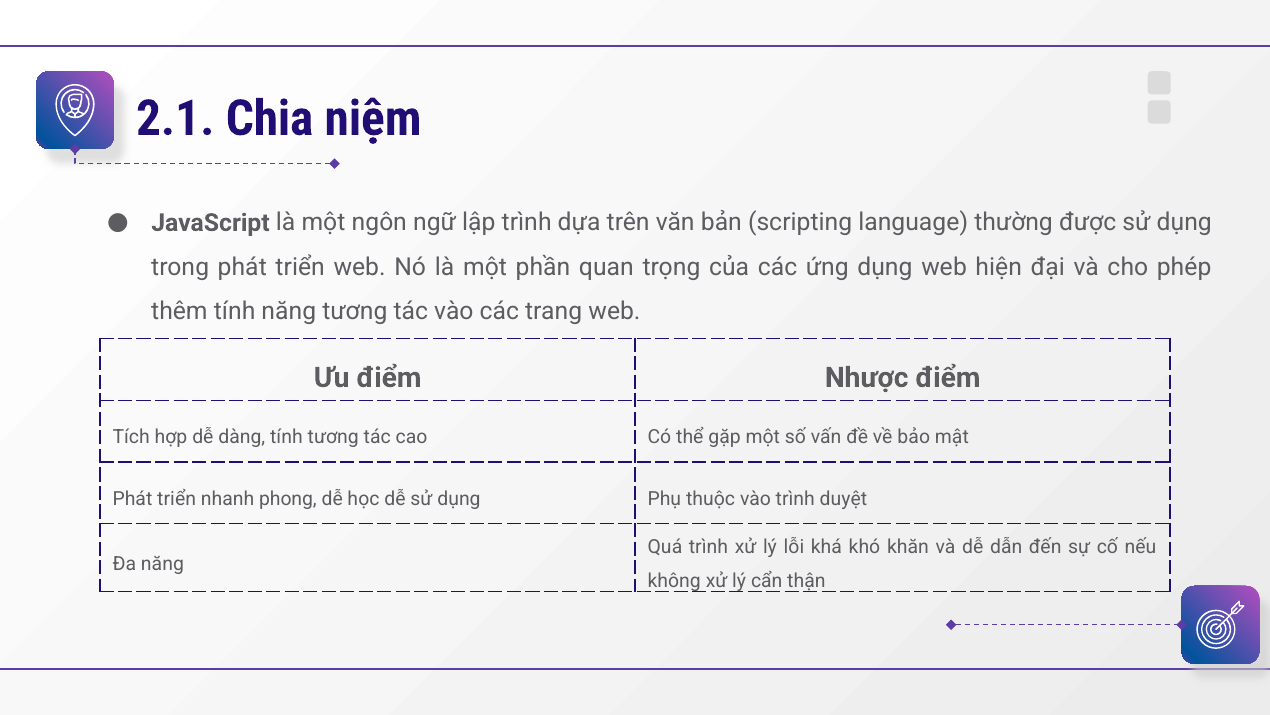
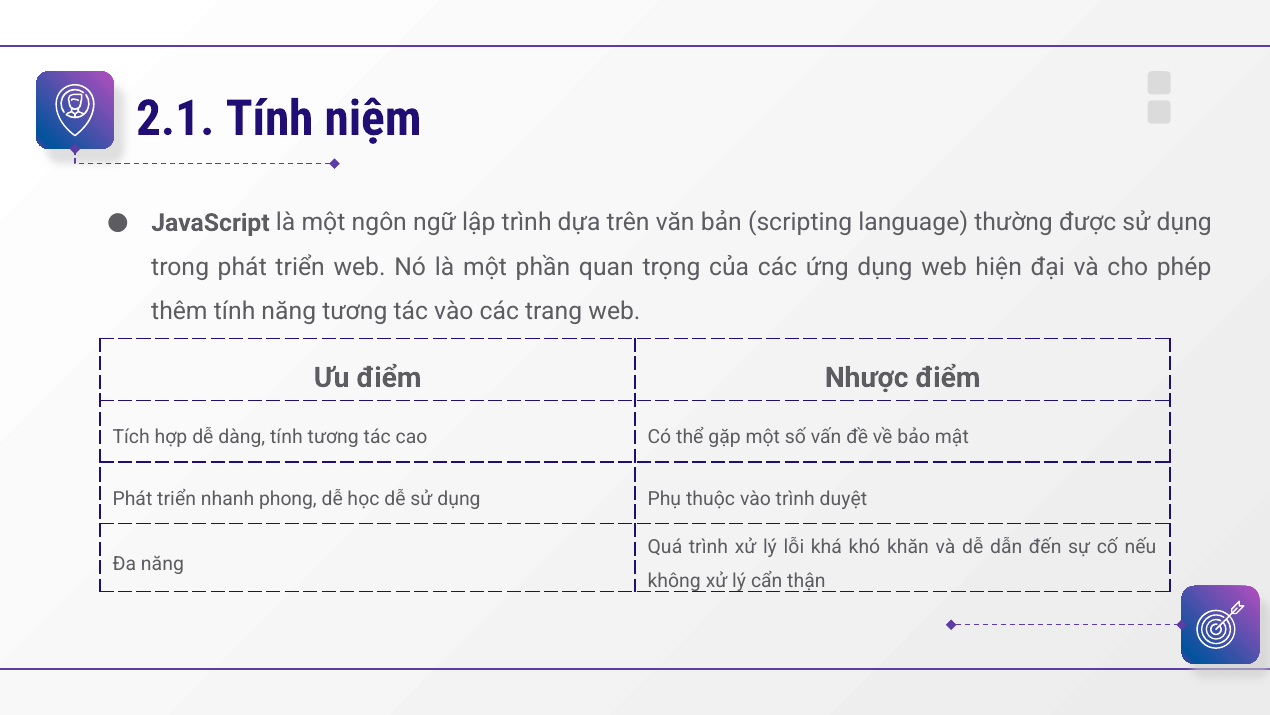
2.1 Chia: Chia -> Tính
